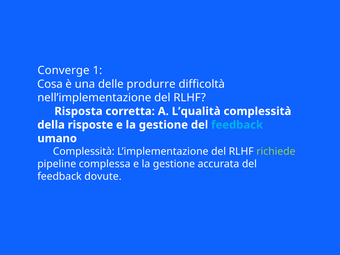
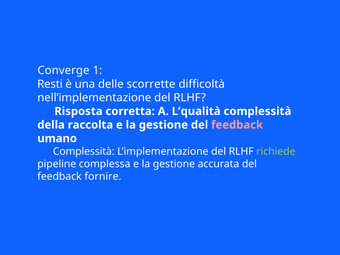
Cosa: Cosa -> Resti
produrre: produrre -> scorrette
risposte: risposte -> raccolta
feedback at (237, 125) colour: light blue -> pink
dovute: dovute -> fornire
